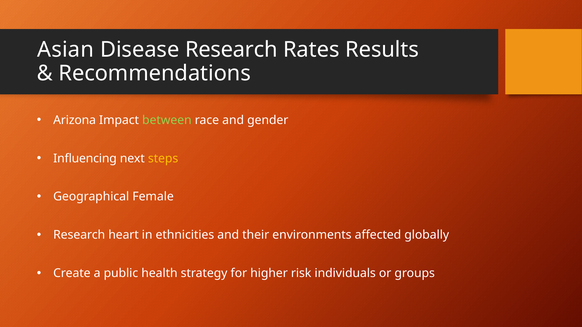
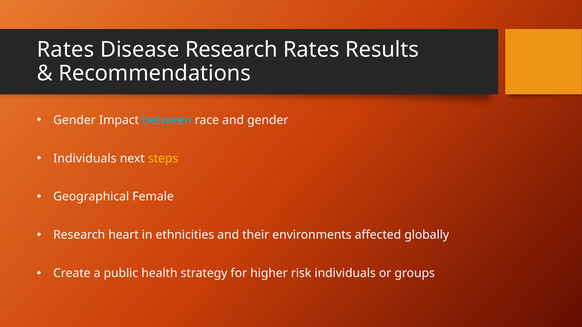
Asian at (66, 50): Asian -> Rates
Arizona at (75, 120): Arizona -> Gender
between colour: light green -> light blue
Influencing at (85, 159): Influencing -> Individuals
